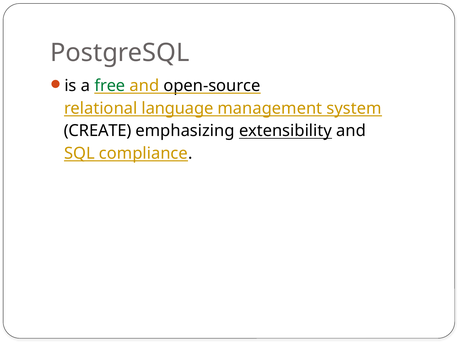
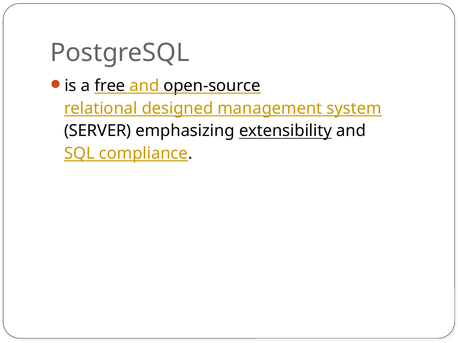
free colour: green -> black
language: language -> designed
CREATE: CREATE -> SERVER
